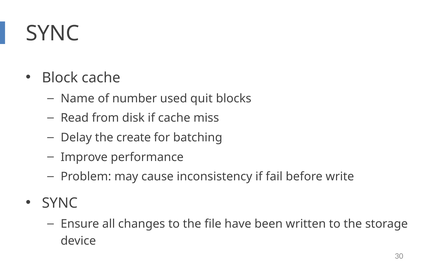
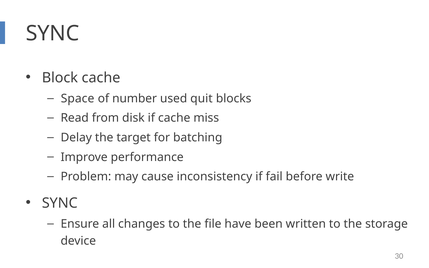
Name: Name -> Space
create: create -> target
